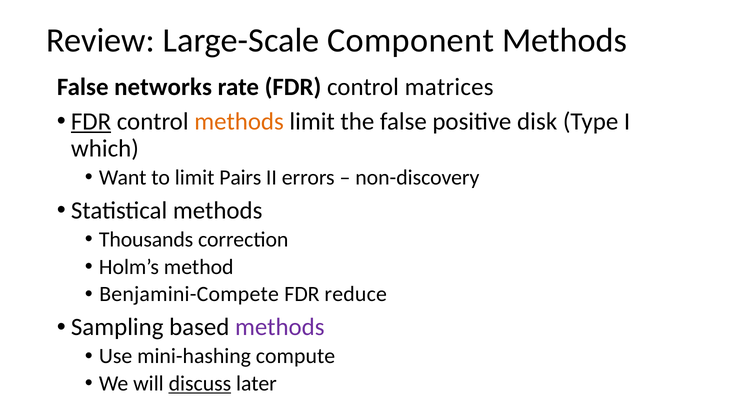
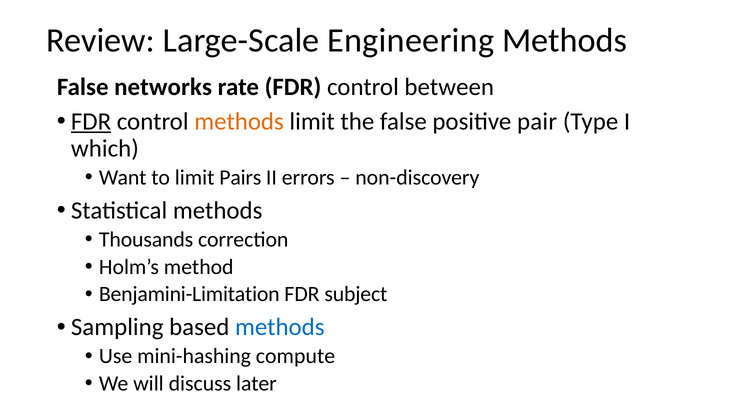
Component: Component -> Engineering
matrices: matrices -> between
disk: disk -> pair
Benjamini-Compete: Benjamini-Compete -> Benjamini-Limitation
reduce: reduce -> subject
methods at (280, 327) colour: purple -> blue
discuss underline: present -> none
